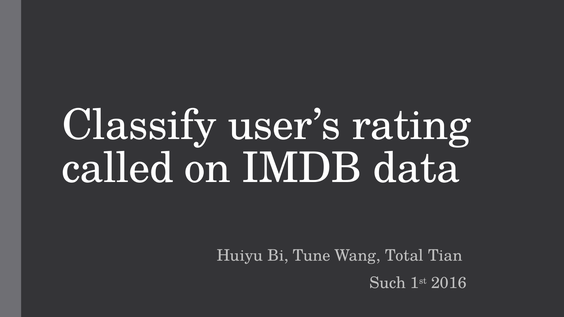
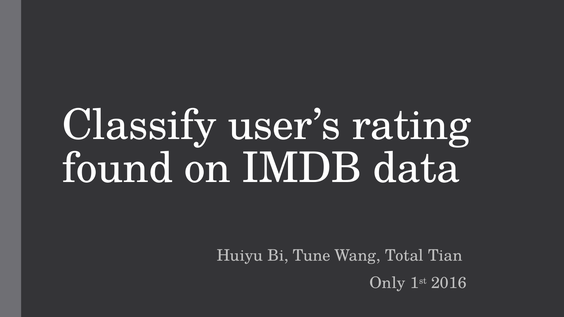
called: called -> found
Such: Such -> Only
